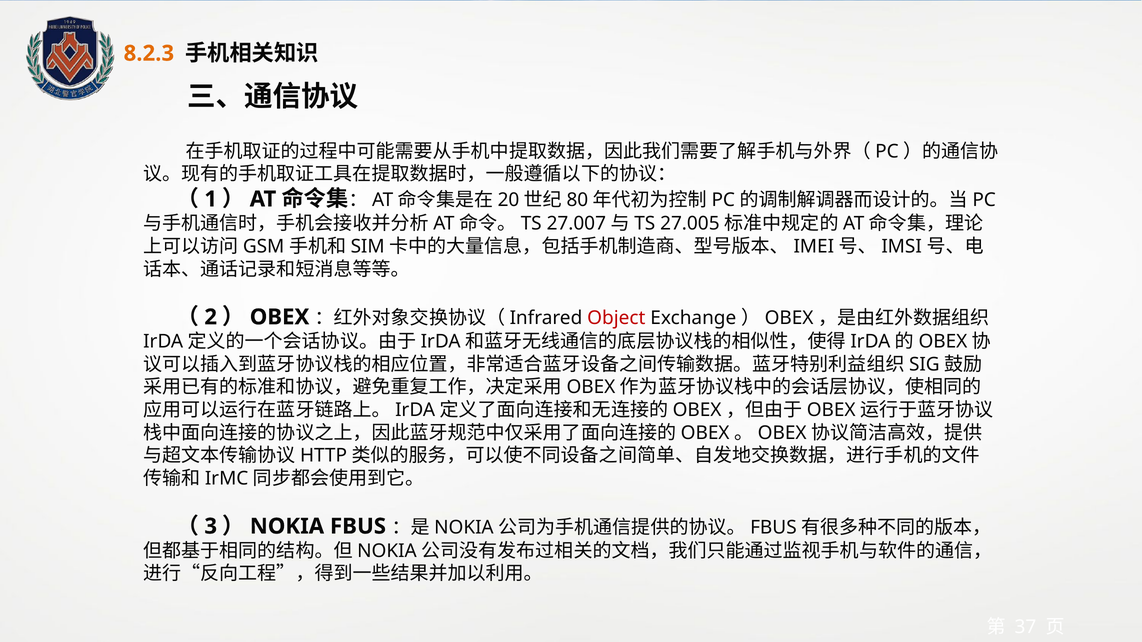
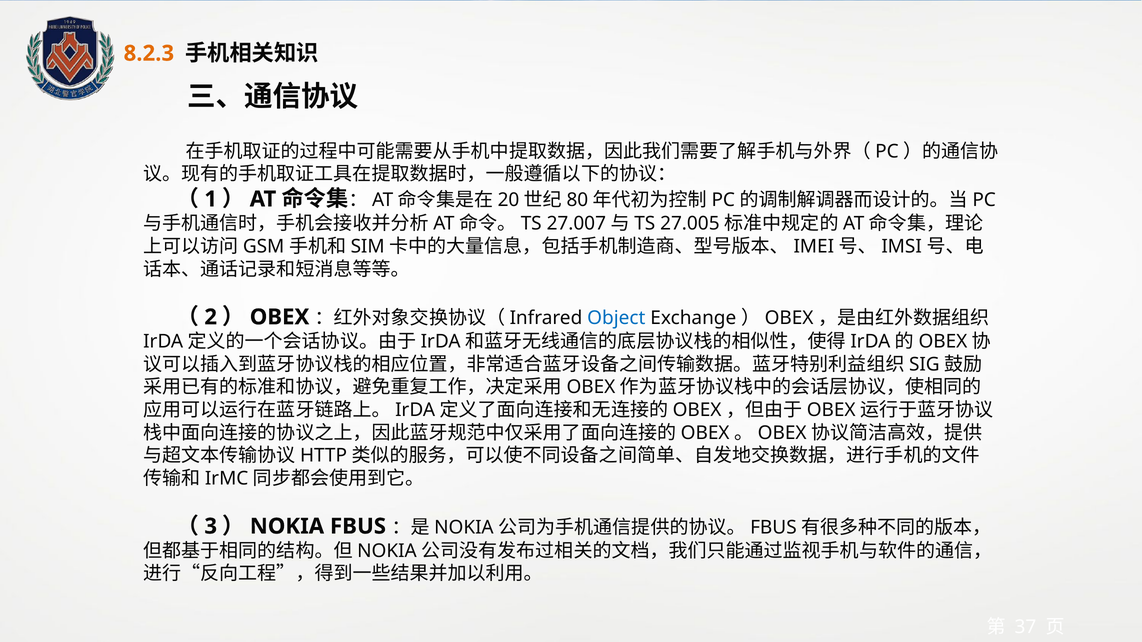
Object colour: red -> blue
